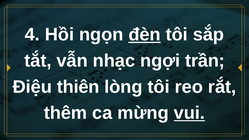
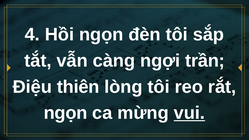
đèn underline: present -> none
nhạc: nhạc -> càng
thêm at (65, 113): thêm -> ngọn
